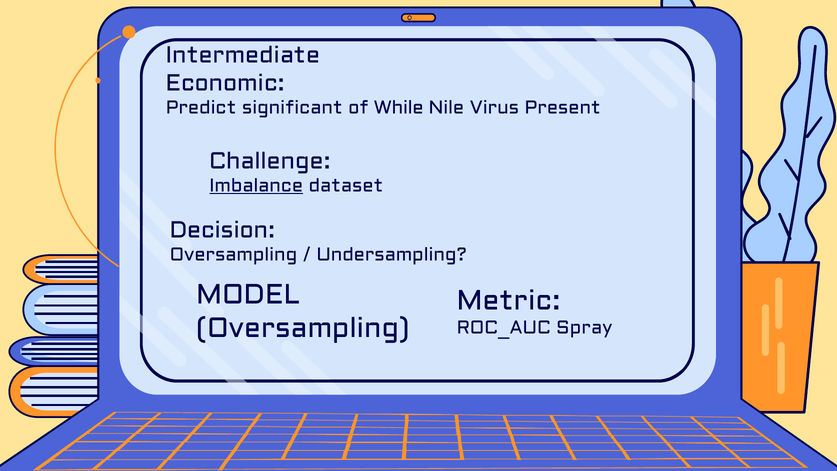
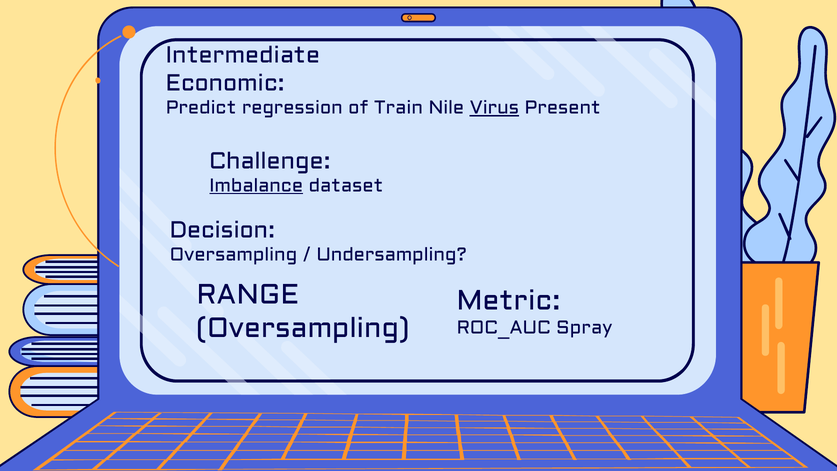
significant: significant -> regression
While: While -> Train
Virus underline: none -> present
MODEL: MODEL -> RANGE
